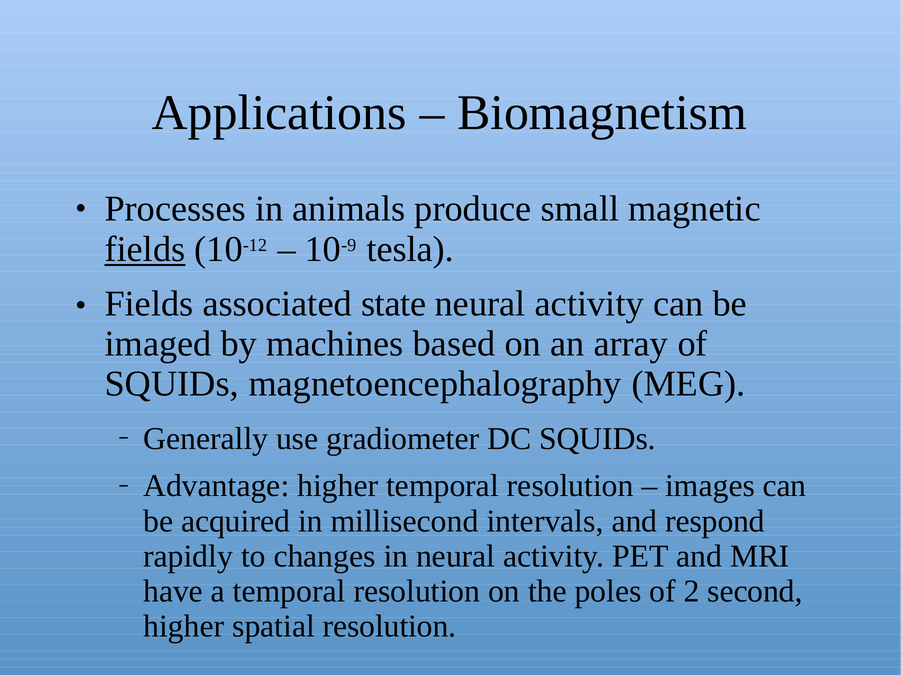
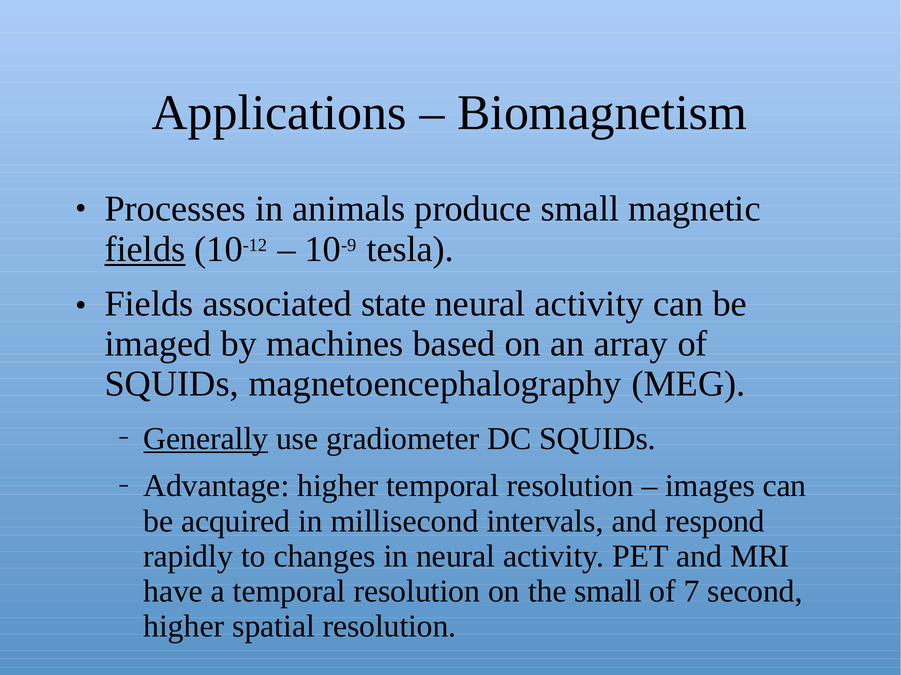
Generally underline: none -> present
the poles: poles -> small
2: 2 -> 7
